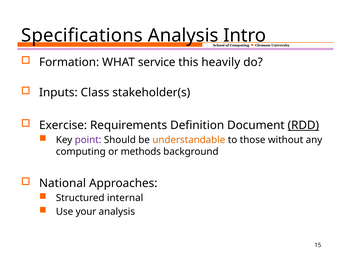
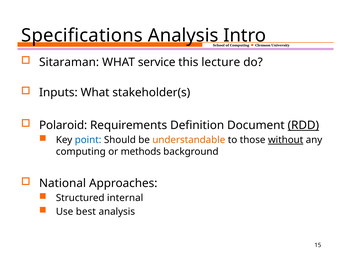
Formation: Formation -> Sitaraman
heavily: heavily -> lecture
Inputs Class: Class -> What
Exercise: Exercise -> Polaroid
point colour: purple -> blue
without underline: none -> present
your: your -> best
